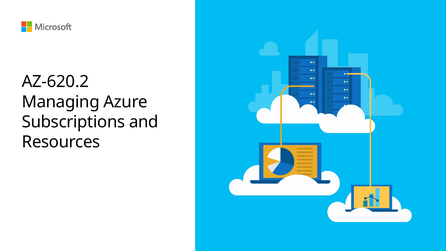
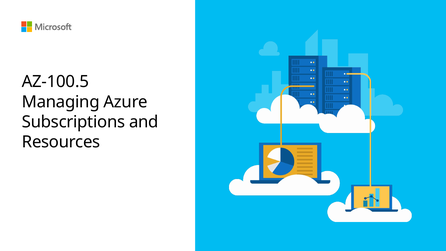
AZ-620.2: AZ-620.2 -> AZ-100.5
